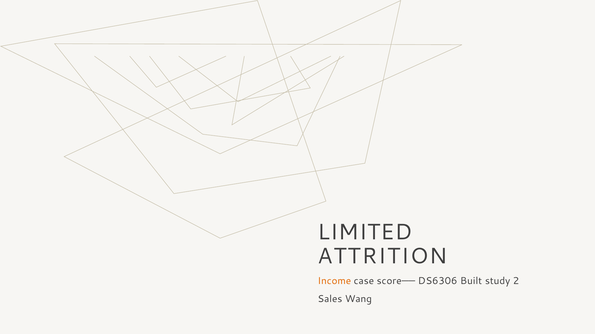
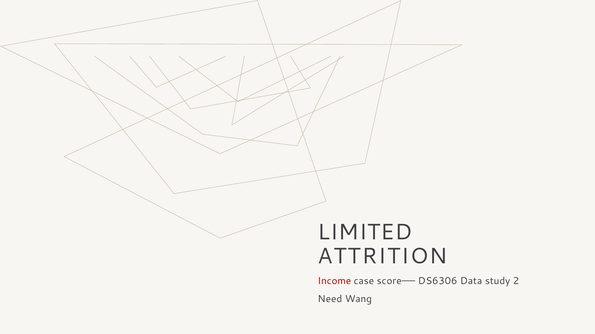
Income colour: orange -> red
Built: Built -> Data
Sales: Sales -> Need
